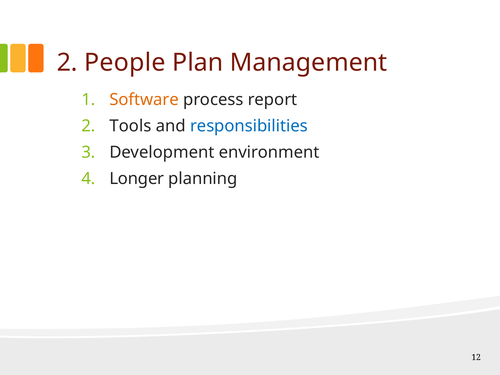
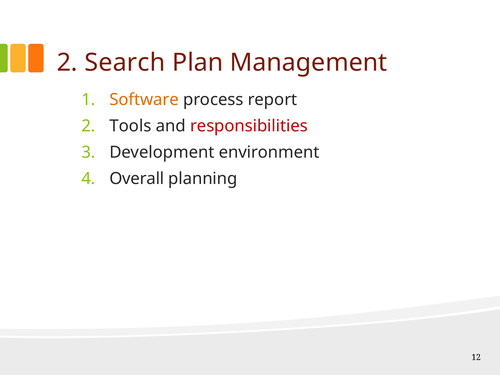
People: People -> Search
responsibilities colour: blue -> red
Longer: Longer -> Overall
